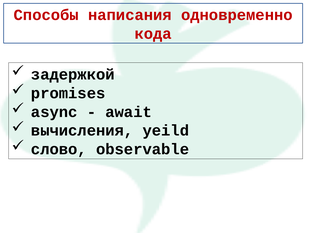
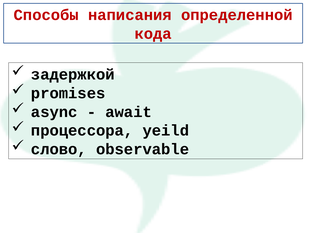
одновременно: одновременно -> определенной
вычисления: вычисления -> процессора
